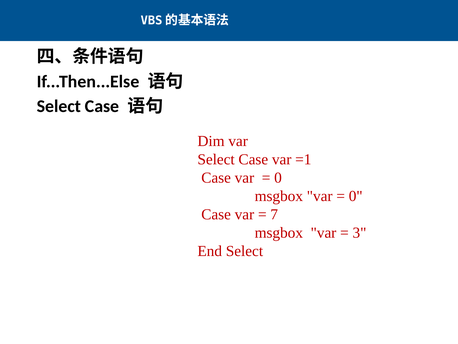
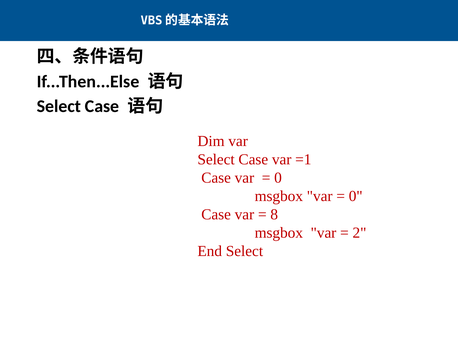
7: 7 -> 8
3: 3 -> 2
